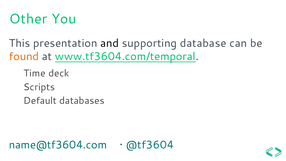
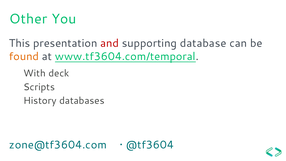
and colour: black -> red
Time: Time -> With
Default: Default -> History
name@tf3604.com: name@tf3604.com -> zone@tf3604.com
